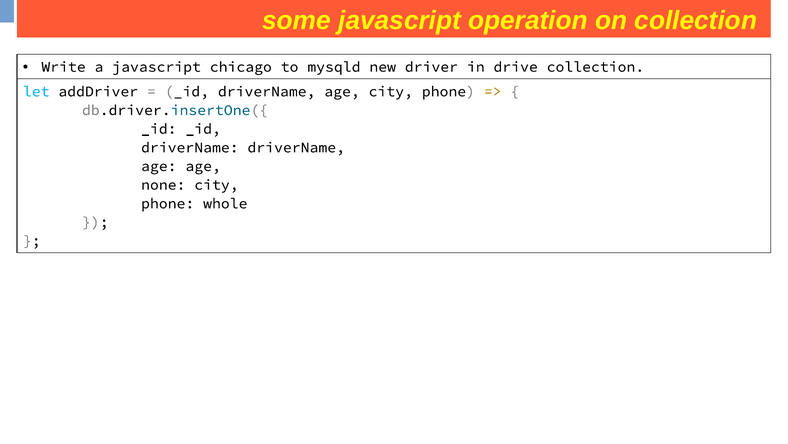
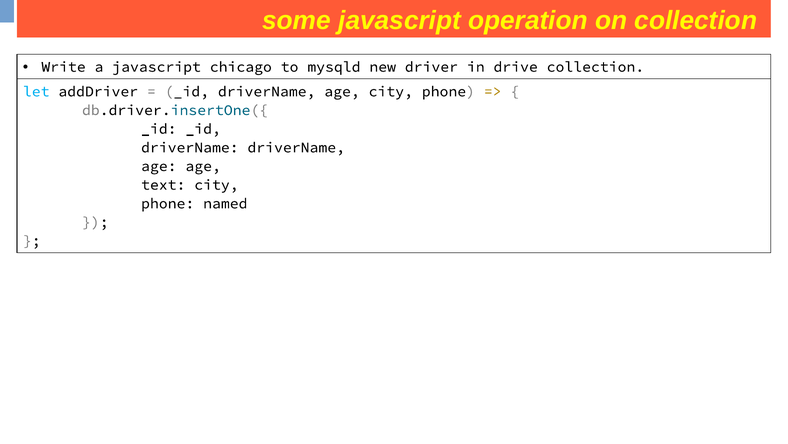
none: none -> text
whole: whole -> named
